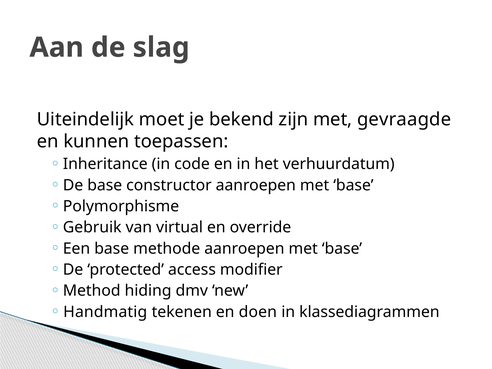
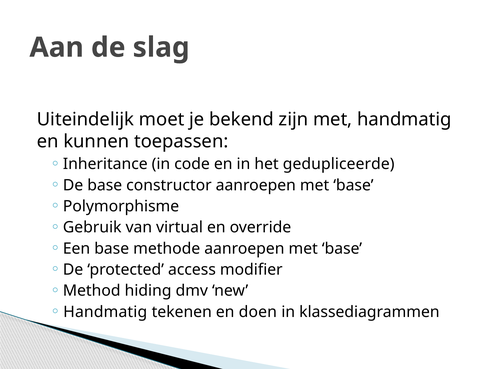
met gevraagde: gevraagde -> handmatig
verhuurdatum: verhuurdatum -> gedupliceerde
